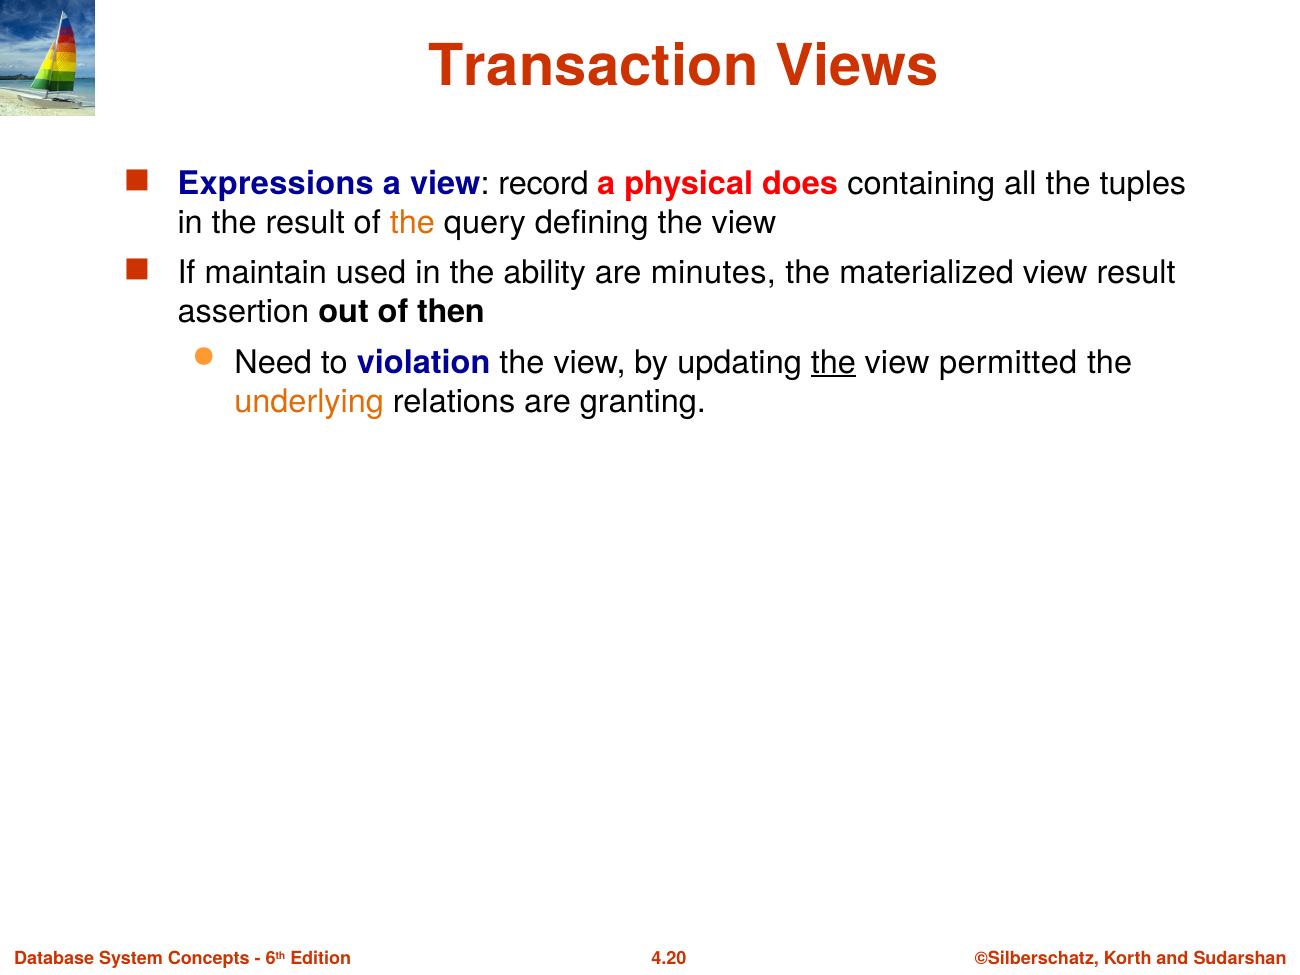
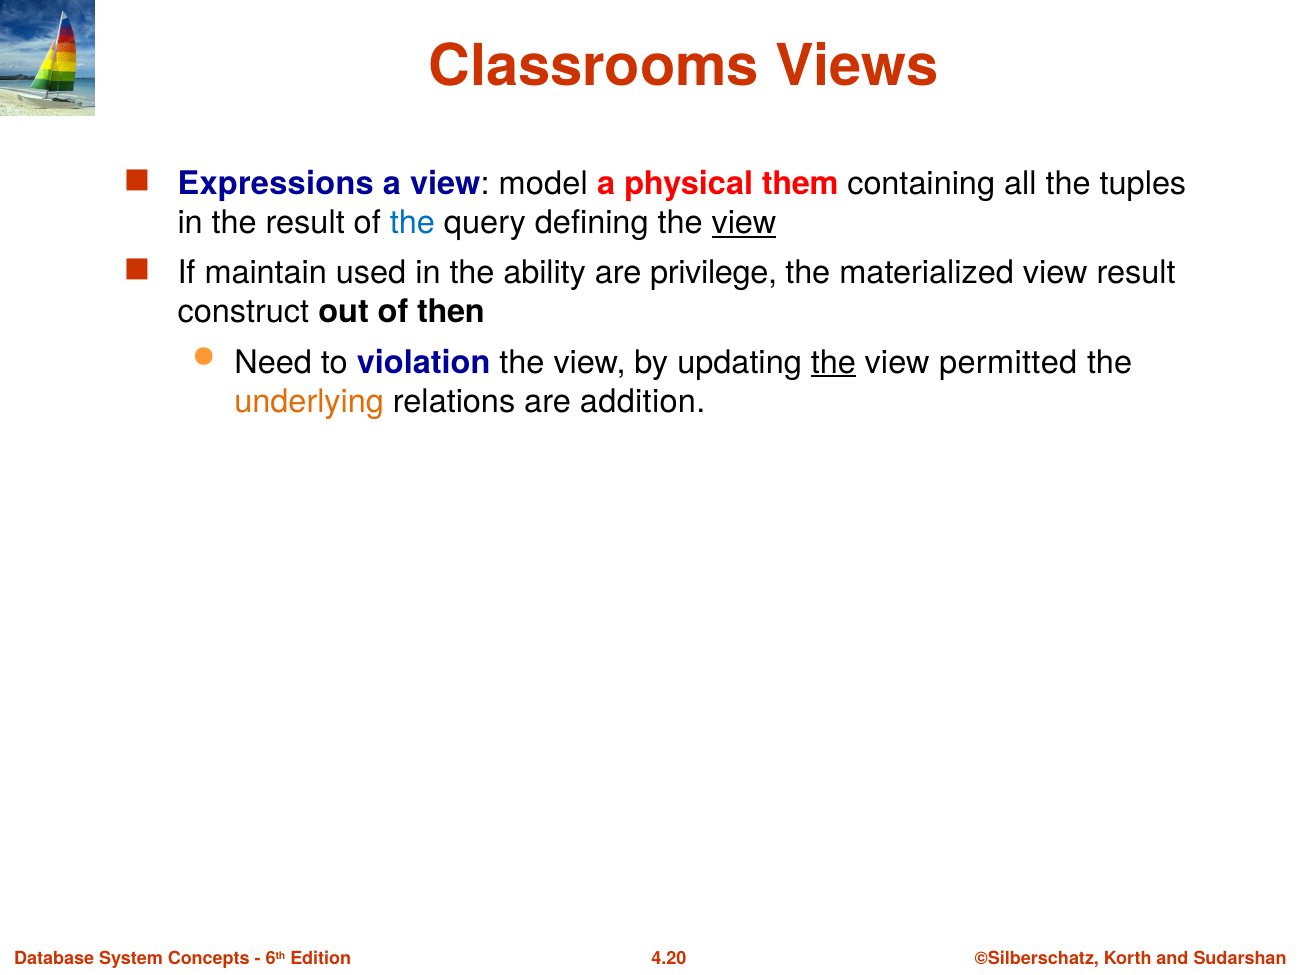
Transaction: Transaction -> Classrooms
record: record -> model
does: does -> them
the at (412, 223) colour: orange -> blue
view at (744, 223) underline: none -> present
minutes: minutes -> privilege
assertion: assertion -> construct
granting: granting -> addition
